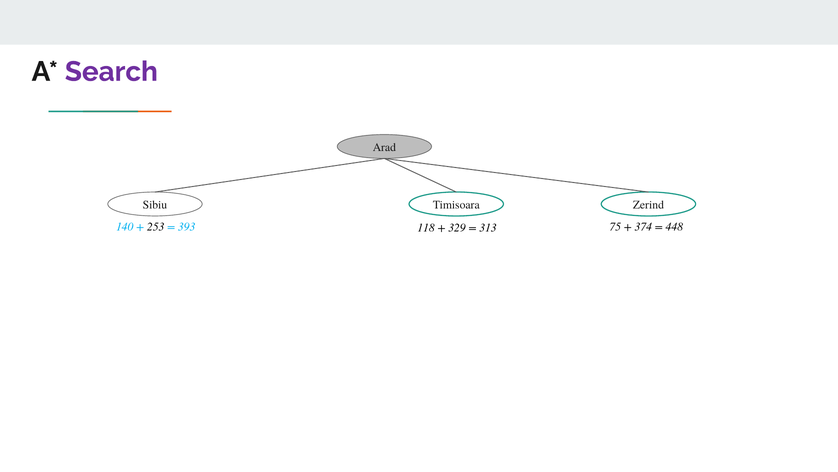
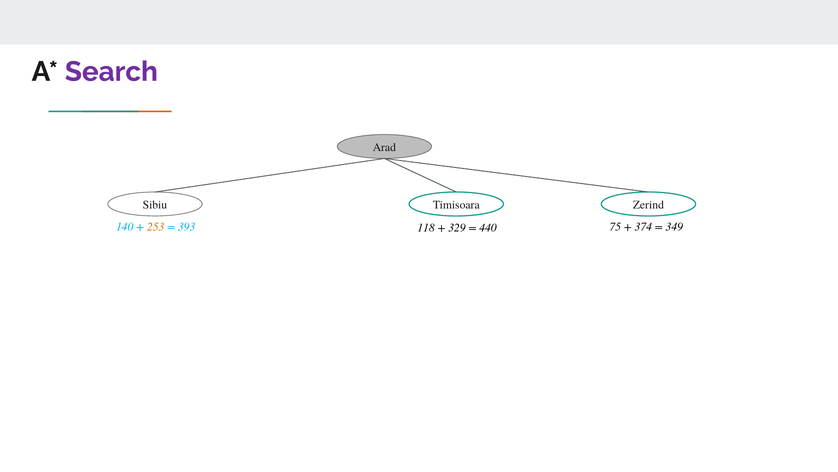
253 colour: black -> orange
448: 448 -> 349
313: 313 -> 440
